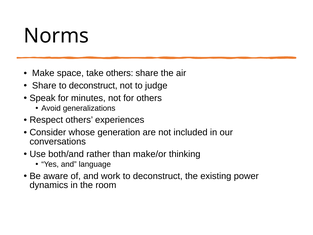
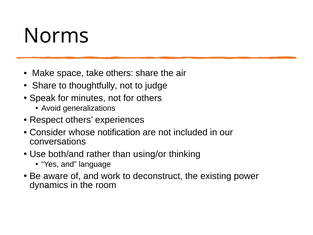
deconstruct at (93, 85): deconstruct -> thoughtfully
generation: generation -> notification
make/or: make/or -> using/or
